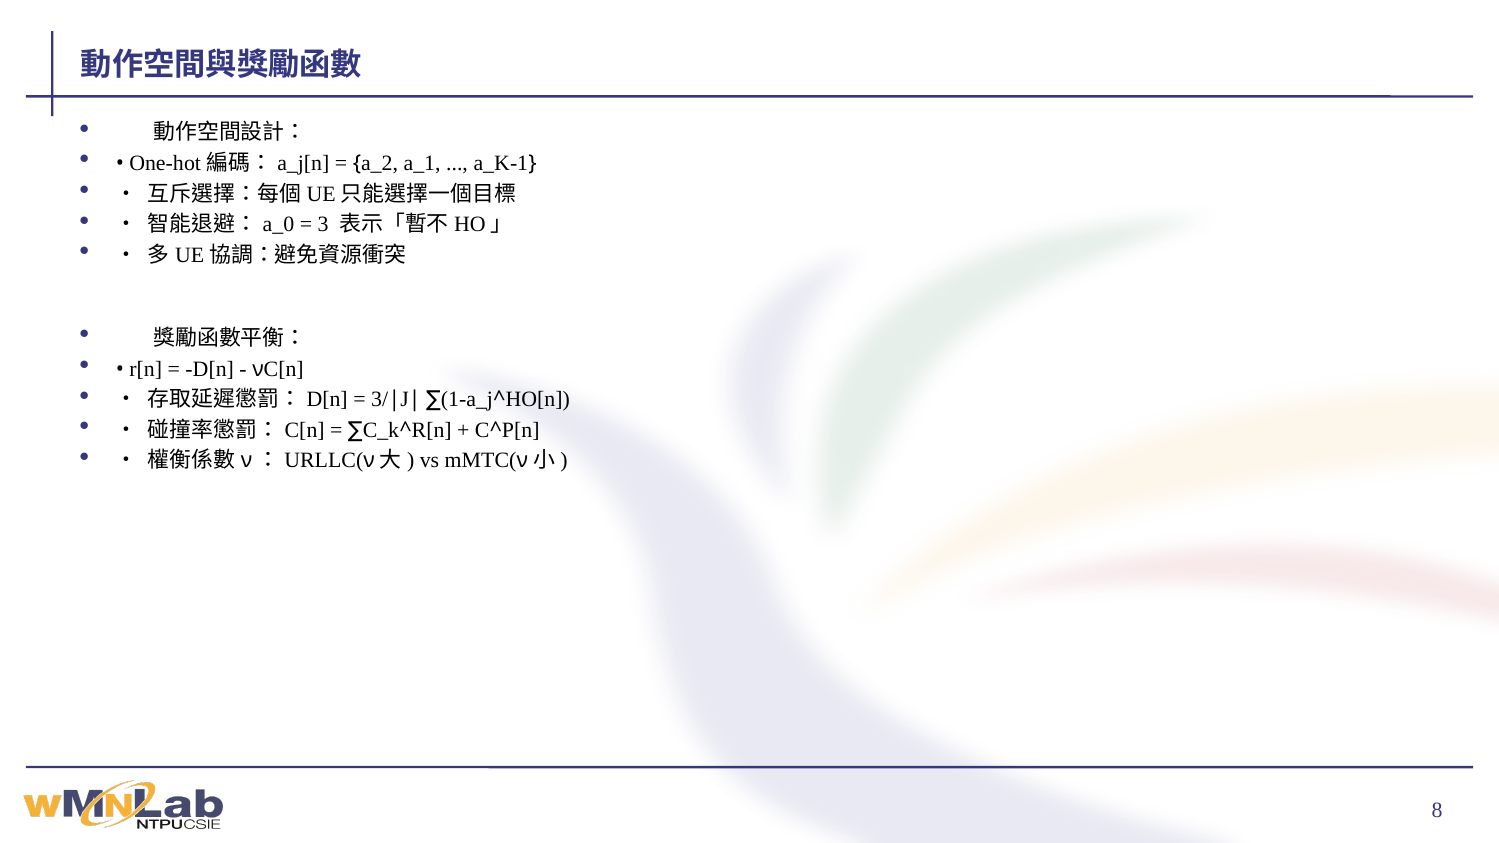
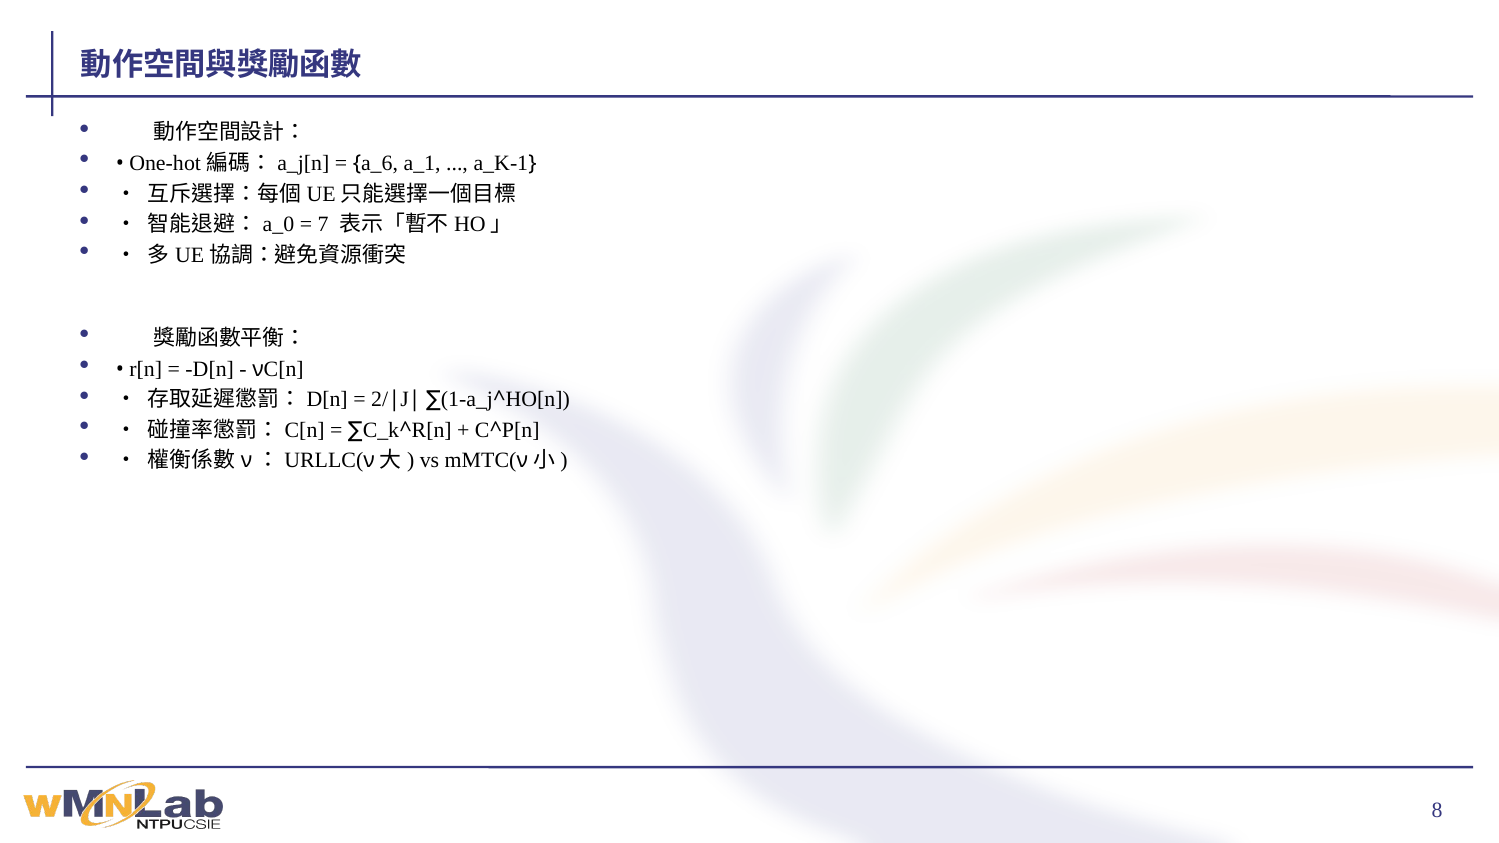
a_2: a_2 -> a_6
3: 3 -> 7
3/: 3/ -> 2/
